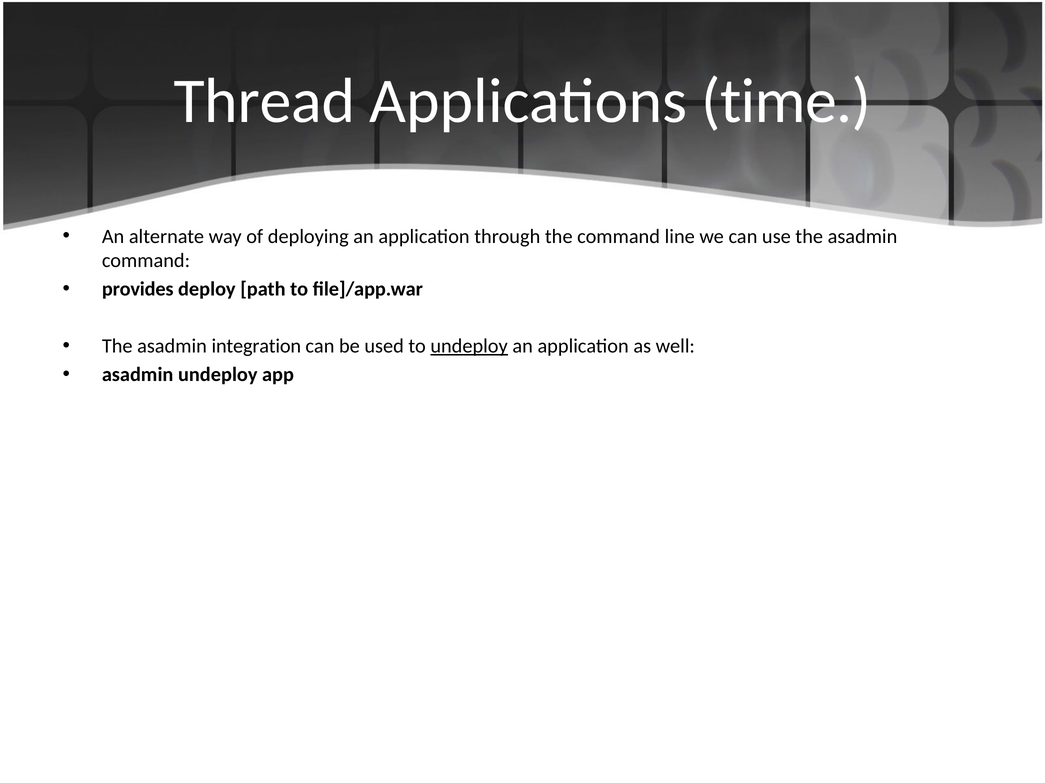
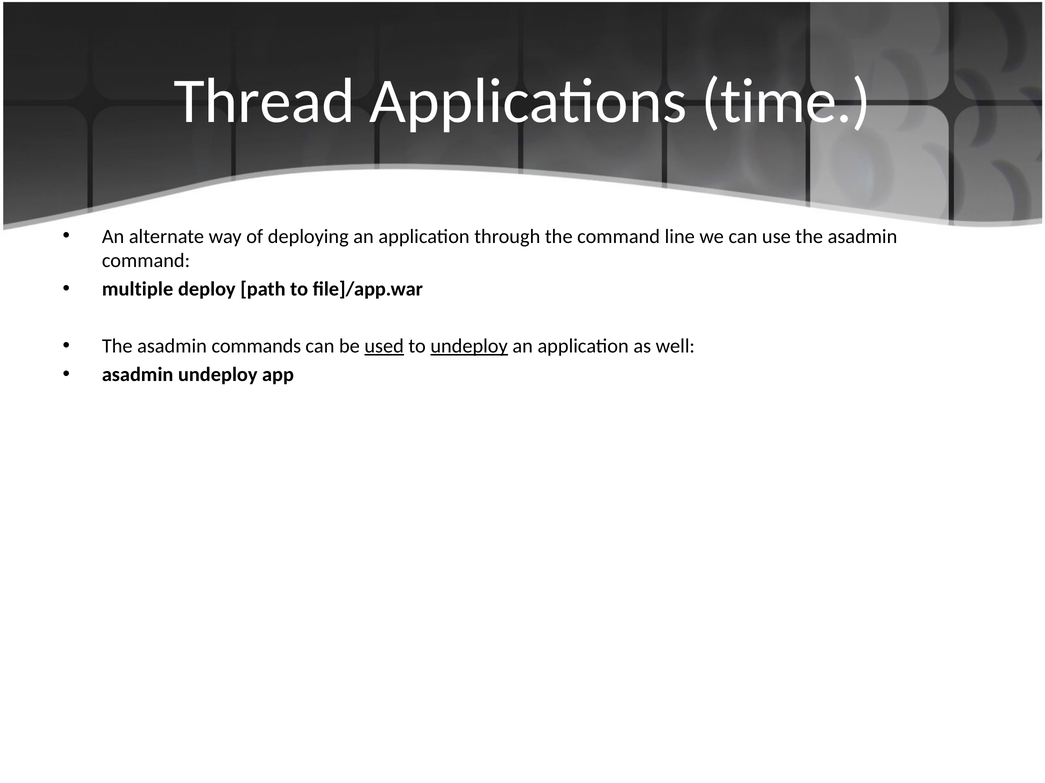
provides: provides -> multiple
integration: integration -> commands
used underline: none -> present
